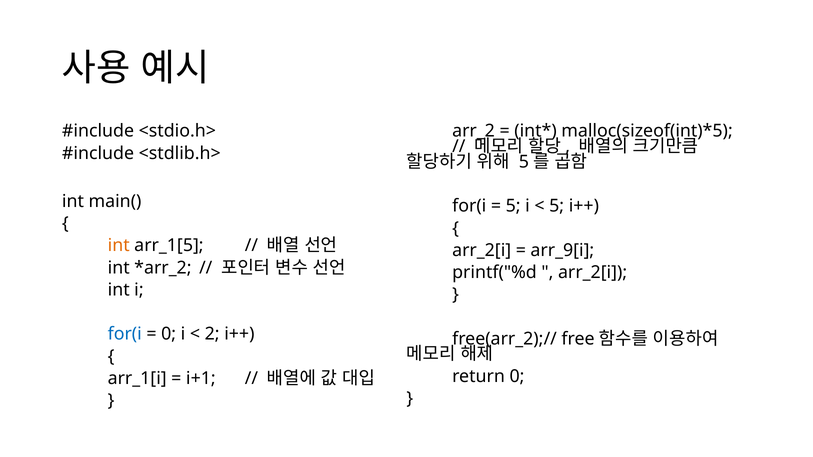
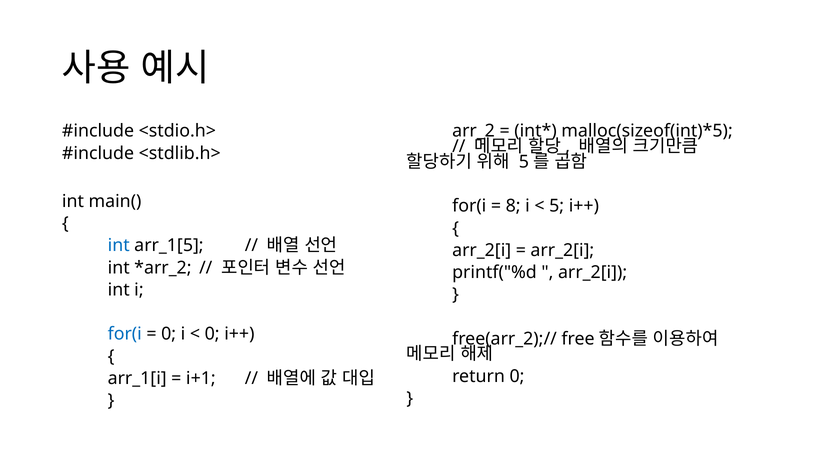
5 at (513, 206): 5 -> 8
int at (119, 246) colour: orange -> blue
arr_9[i at (562, 250): arr_9[i -> arr_2[i
2 at (212, 334): 2 -> 0
